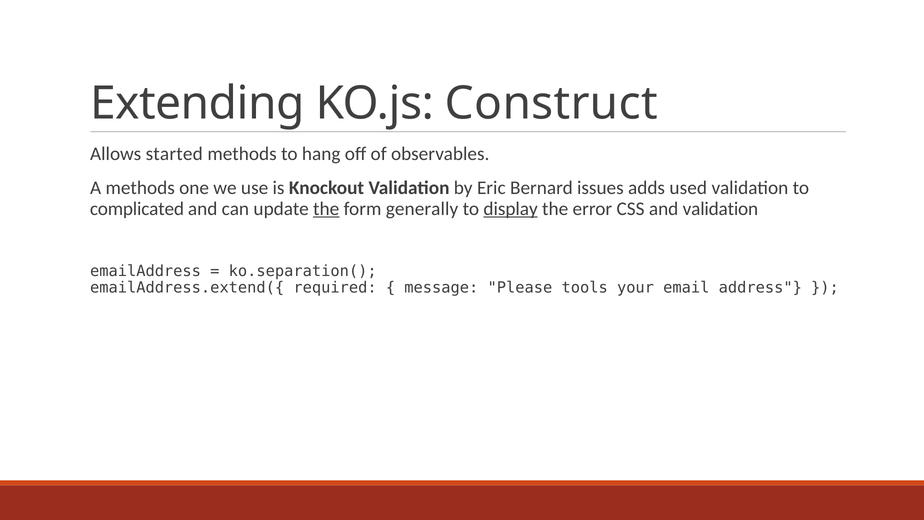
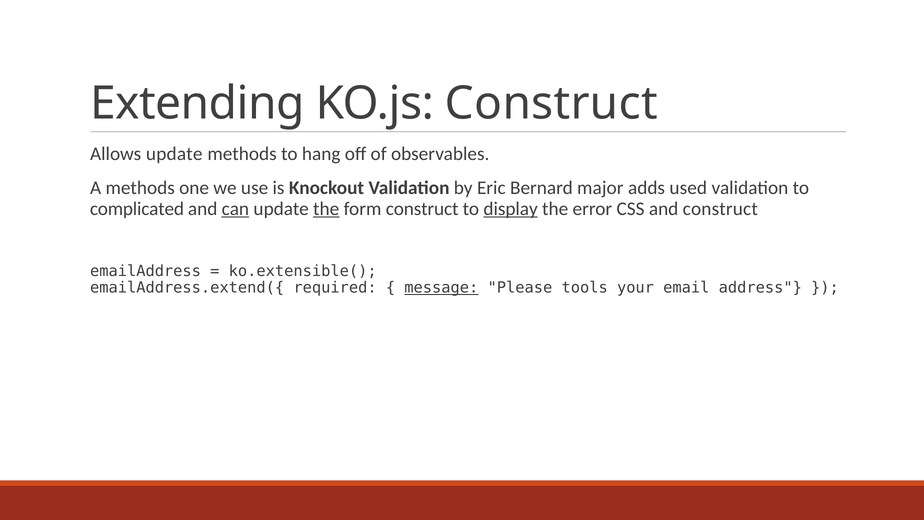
Allows started: started -> update
issues: issues -> major
can underline: none -> present
form generally: generally -> construct
and validation: validation -> construct
ko.separation(: ko.separation( -> ko.extensible(
message underline: none -> present
